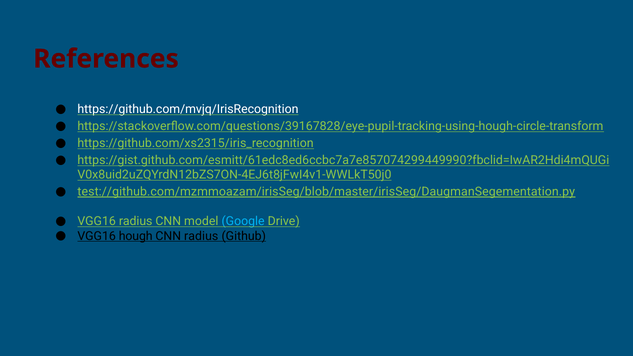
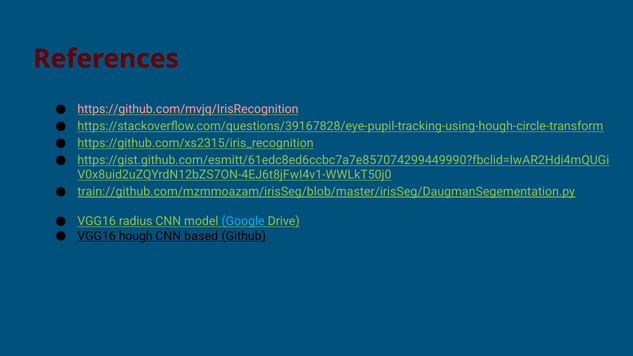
https://github.com/mvjq/IrisRecognition colour: white -> pink
test://github.com/mzmmoazam/irisSeg/blob/master/irisSeg/DaugmanSegementation.py: test://github.com/mzmmoazam/irisSeg/blob/master/irisSeg/DaugmanSegementation.py -> train://github.com/mzmmoazam/irisSeg/blob/master/irisSeg/DaugmanSegementation.py
CNN radius: radius -> based
